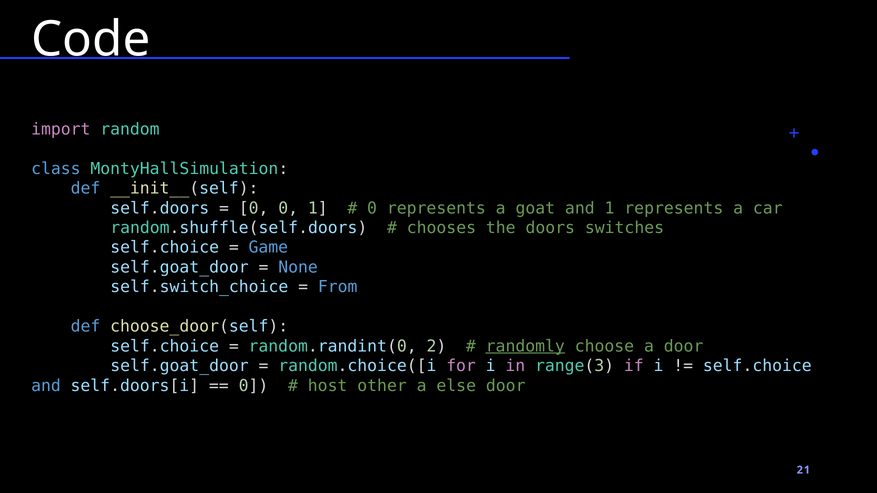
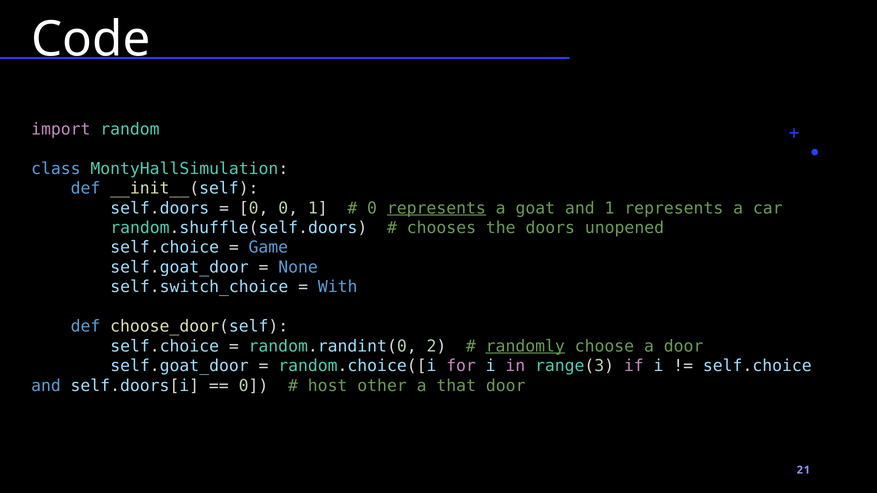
represents at (436, 208) underline: none -> present
switches: switches -> unopened
From: From -> With
else: else -> that
